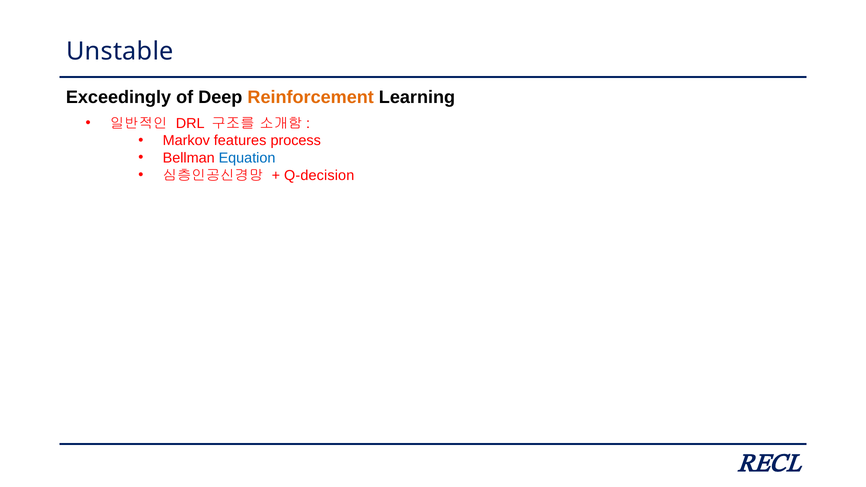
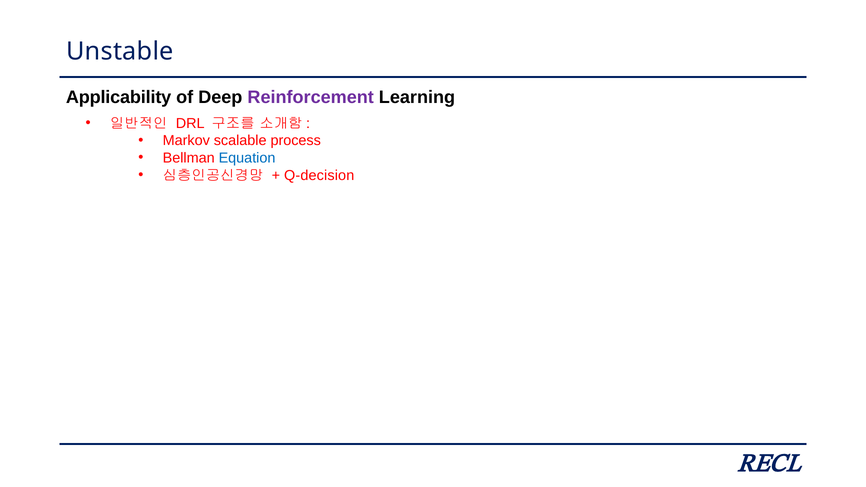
Exceedingly: Exceedingly -> Applicability
Reinforcement colour: orange -> purple
features: features -> scalable
